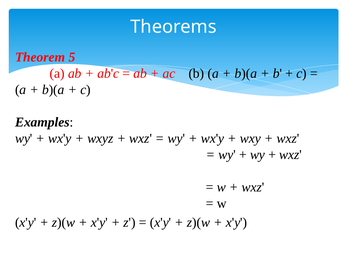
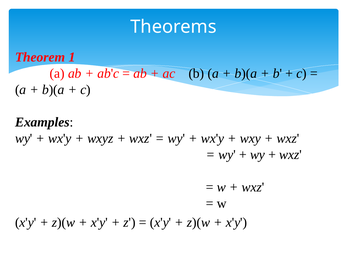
5: 5 -> 1
